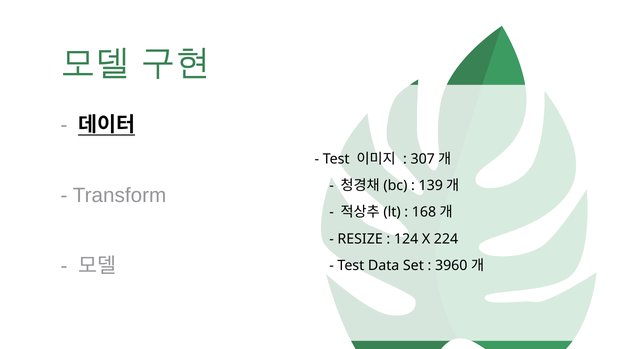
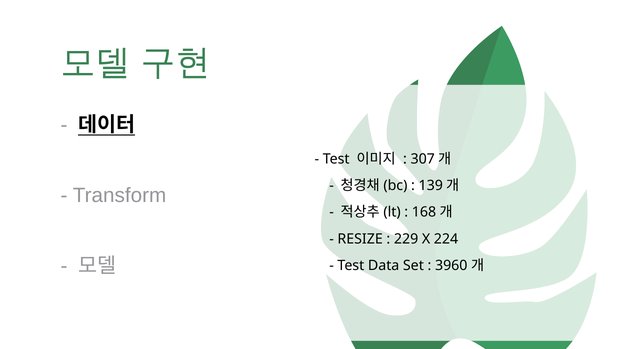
124: 124 -> 229
